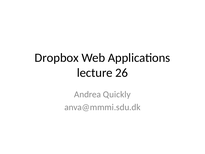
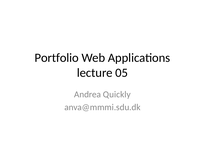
Dropbox: Dropbox -> Portfolio
26: 26 -> 05
